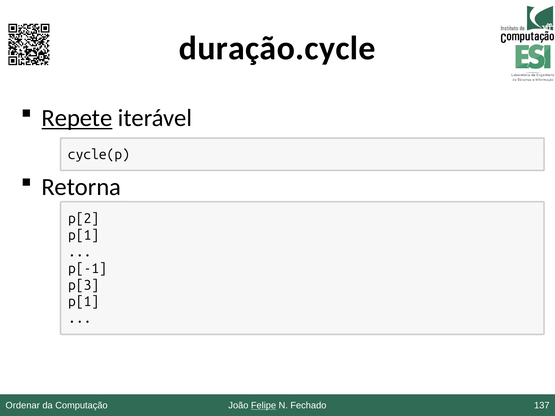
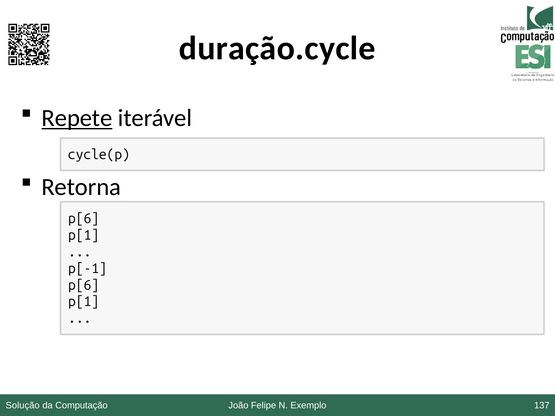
p[2 at (84, 219): p[2 -> p[6
p[3 at (84, 285): p[3 -> p[6
Ordenar: Ordenar -> Solução
Felipe underline: present -> none
Fechado: Fechado -> Exemplo
